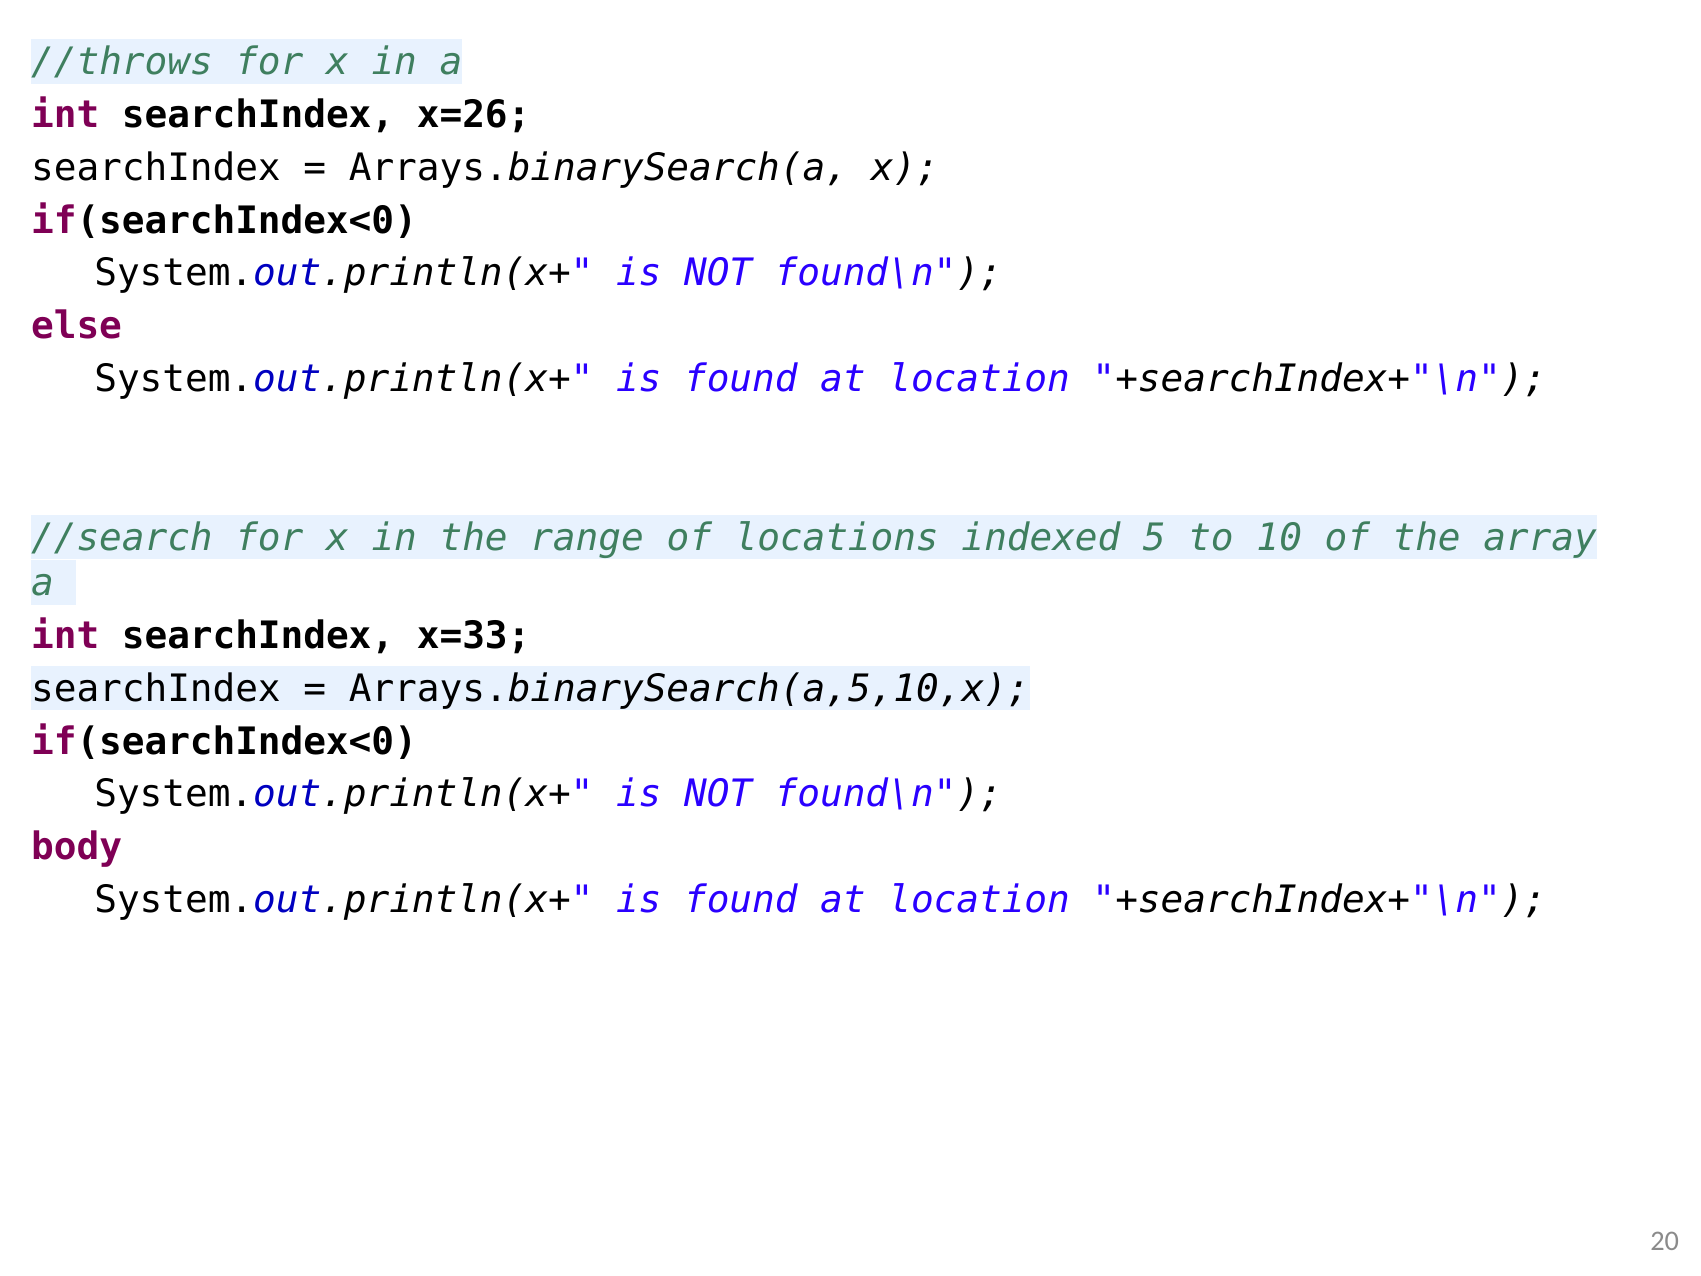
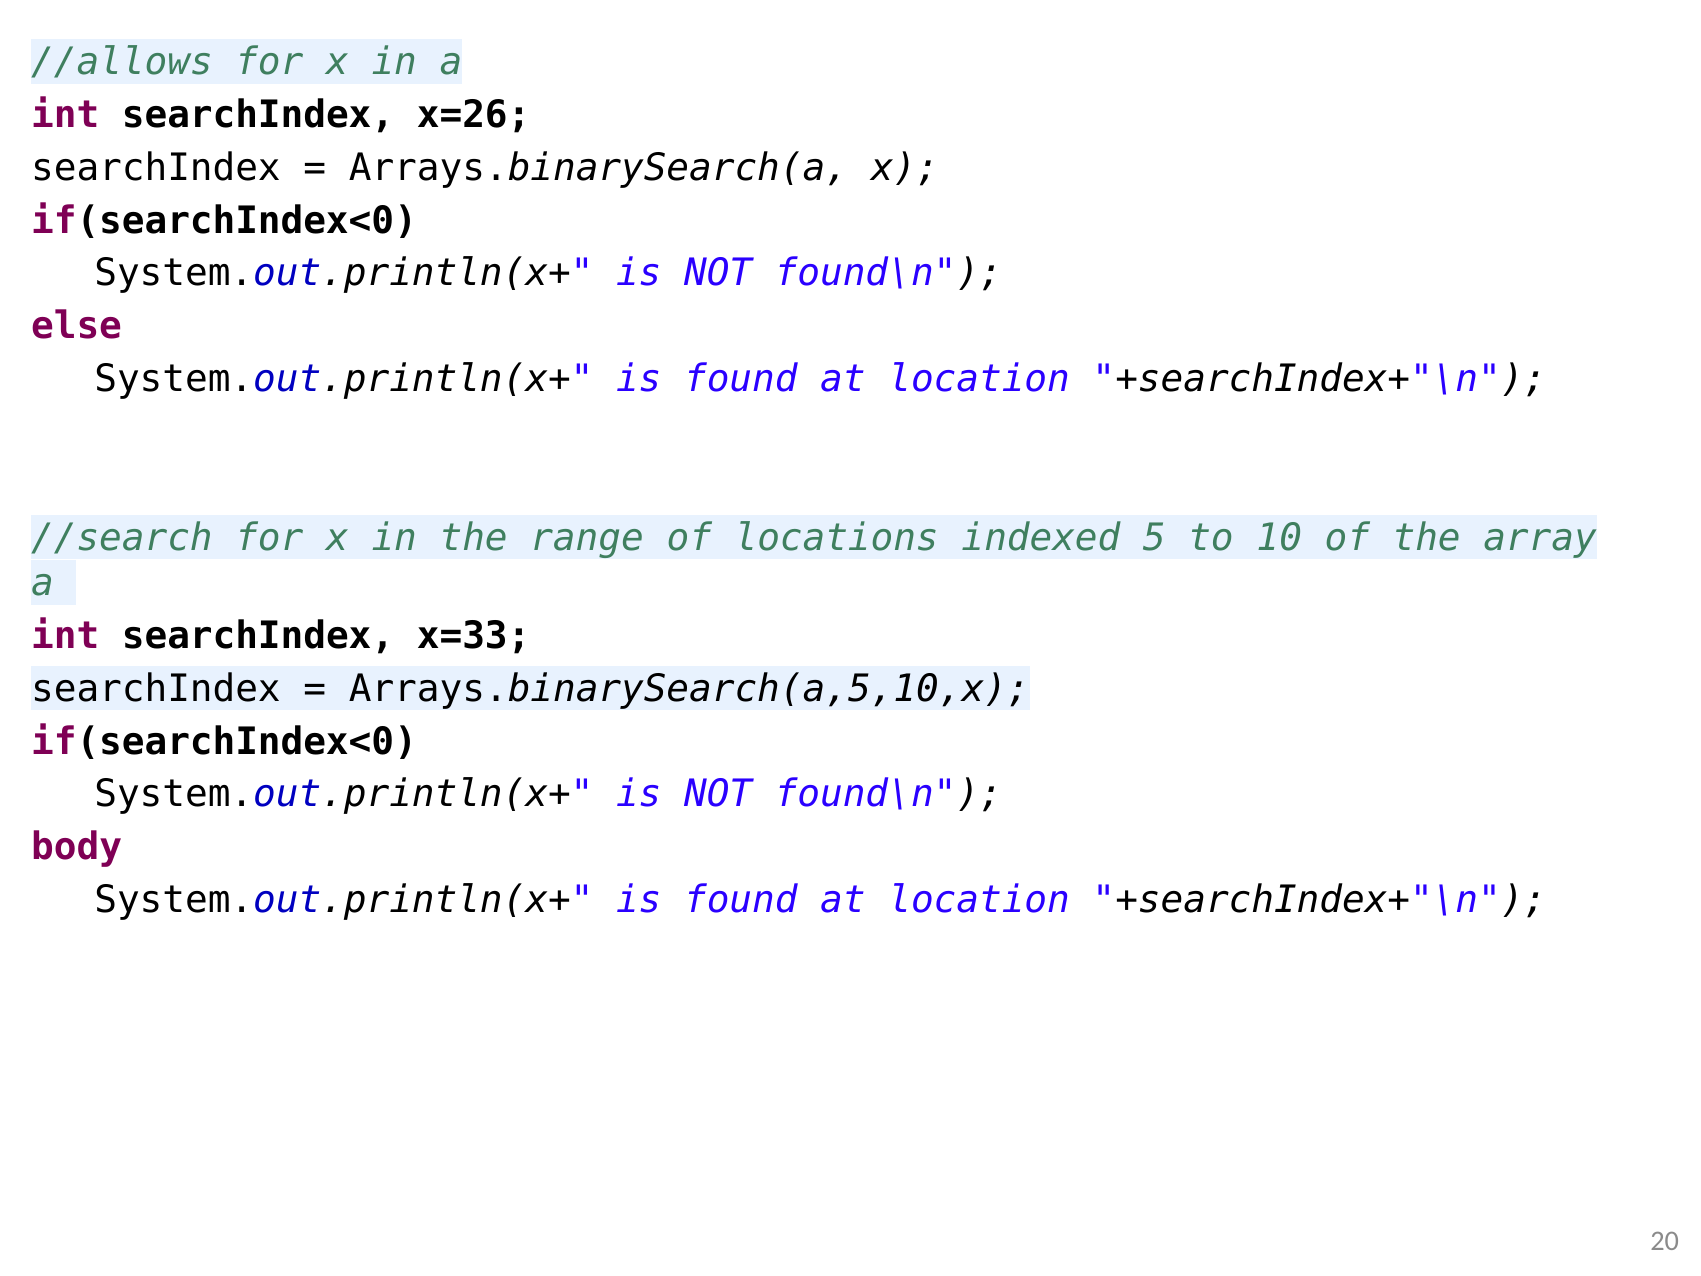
//throws: //throws -> //allows
